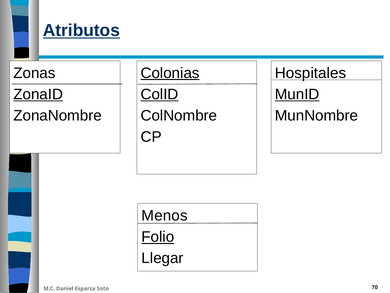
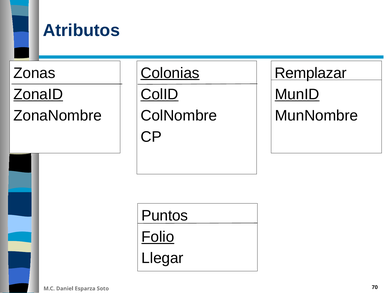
Atributos underline: present -> none
Hospitales: Hospitales -> Remplazar
Menos: Menos -> Puntos
